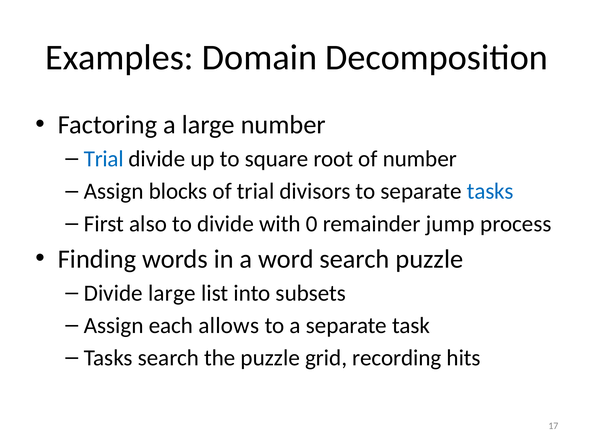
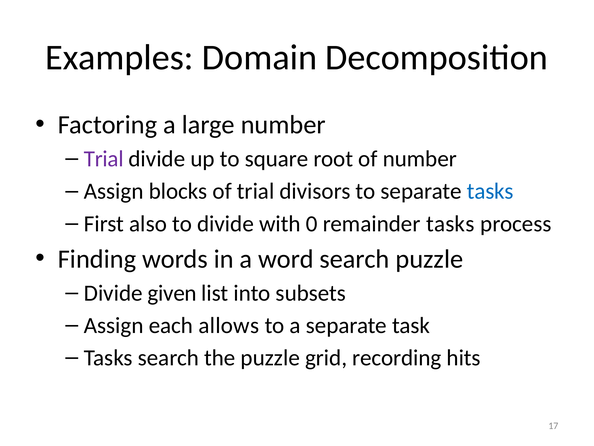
Trial at (104, 159) colour: blue -> purple
remainder jump: jump -> tasks
Divide large: large -> given
